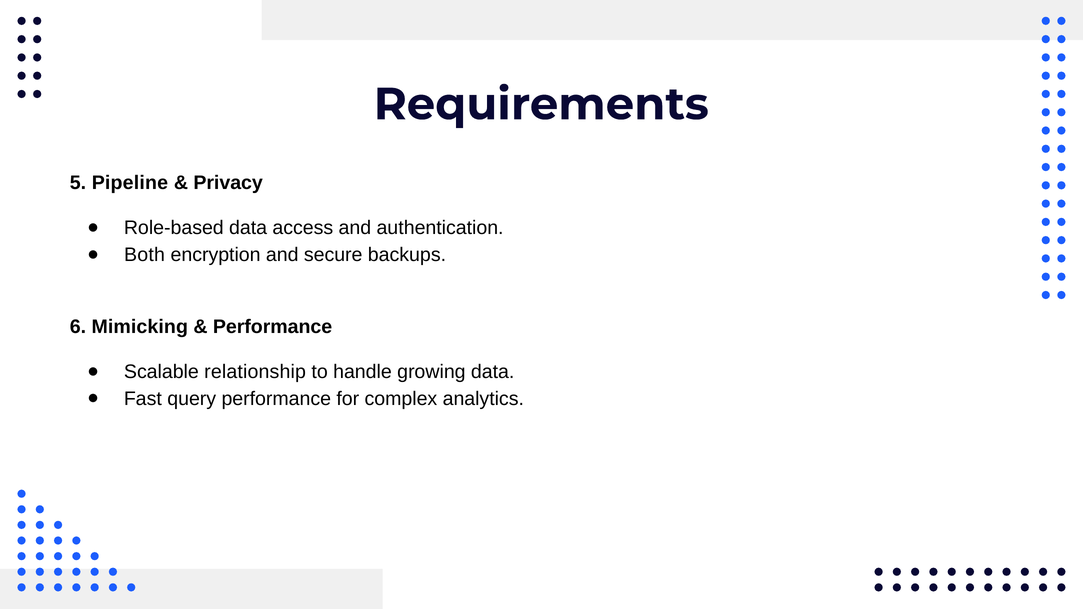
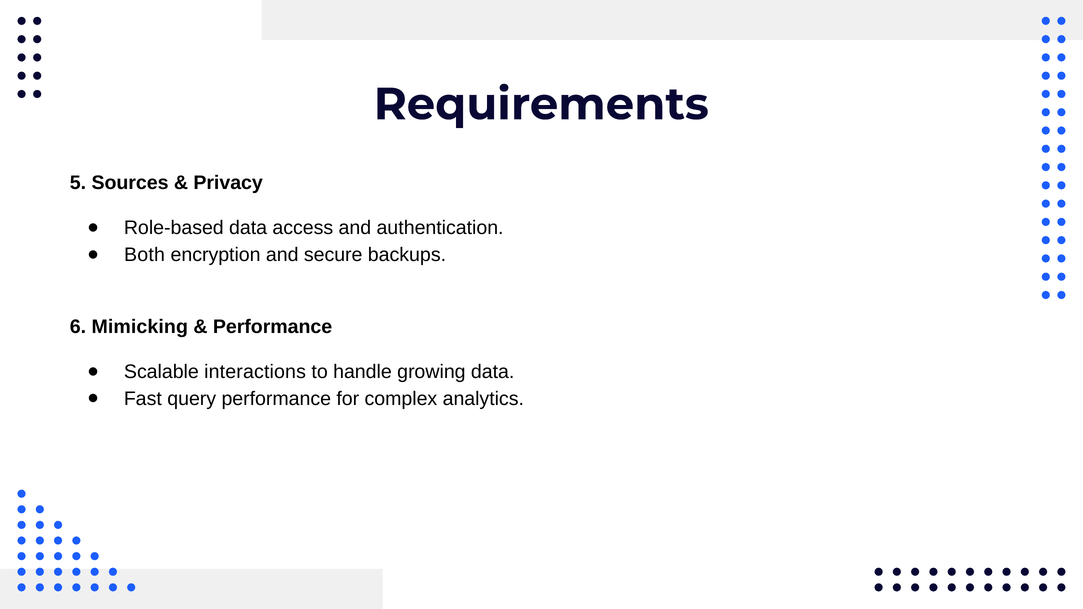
Pipeline: Pipeline -> Sources
relationship: relationship -> interactions
